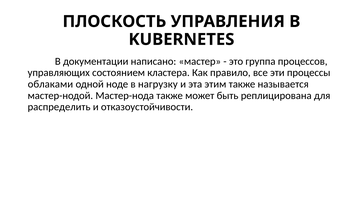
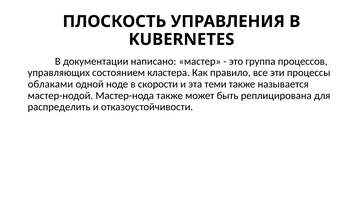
нагрузку: нагрузку -> скорости
этим: этим -> теми
